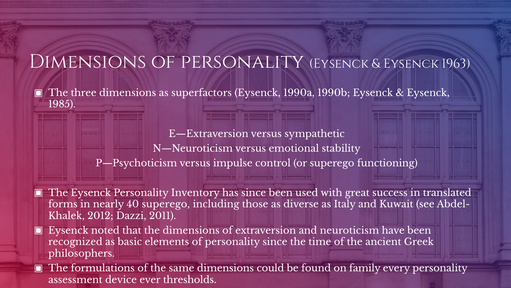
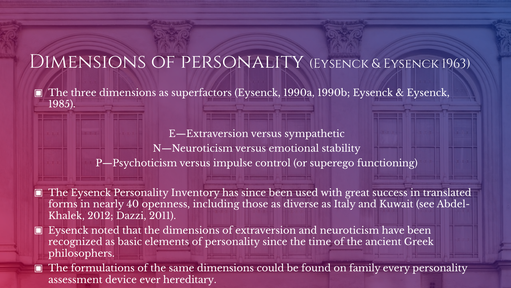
40 superego: superego -> openness
thresholds: thresholds -> hereditary
